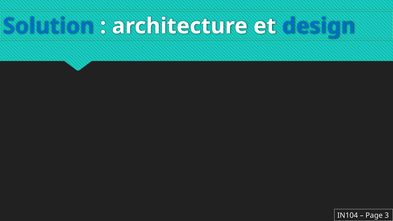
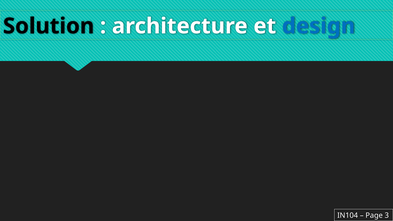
Solution colour: blue -> black
